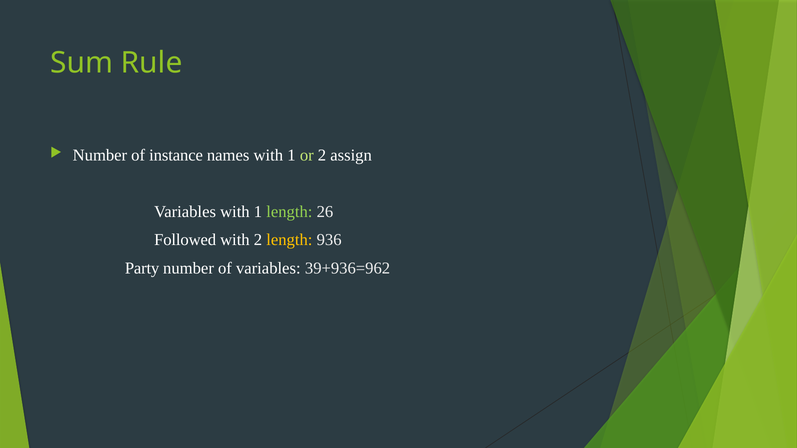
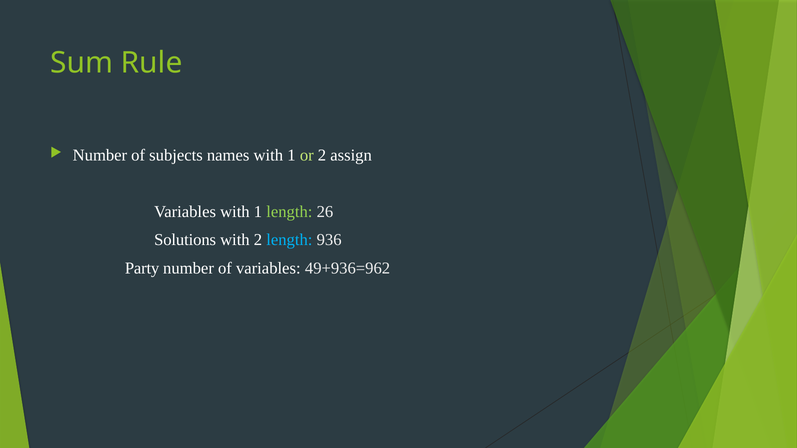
instance: instance -> subjects
Followed: Followed -> Solutions
length at (289, 240) colour: yellow -> light blue
39+936=962: 39+936=962 -> 49+936=962
